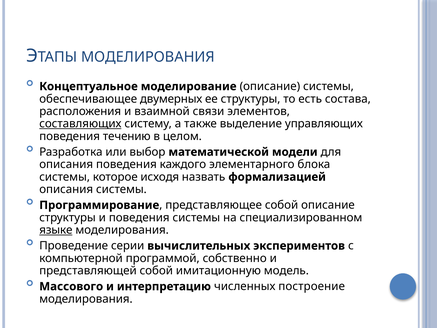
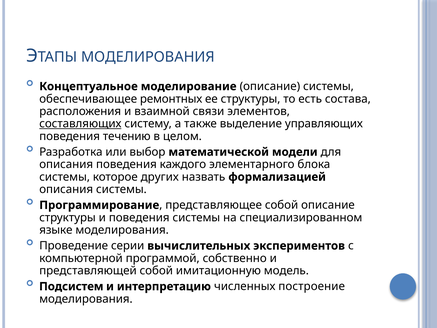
двумерных: двумерных -> ремонтных
исходя: исходя -> других
языке underline: present -> none
Массового: Массового -> Подсистем
